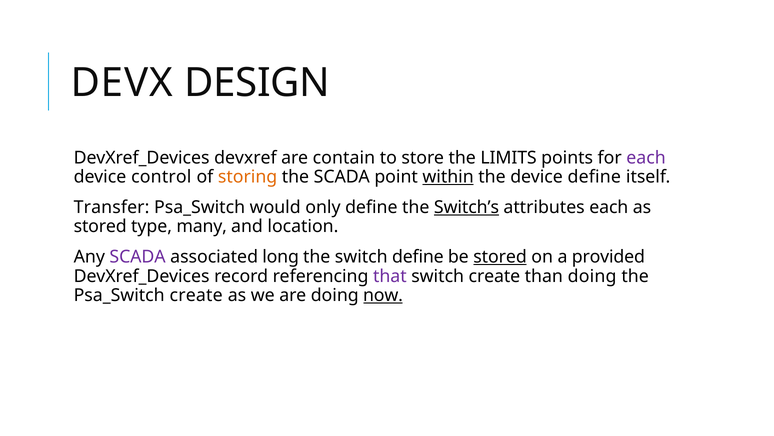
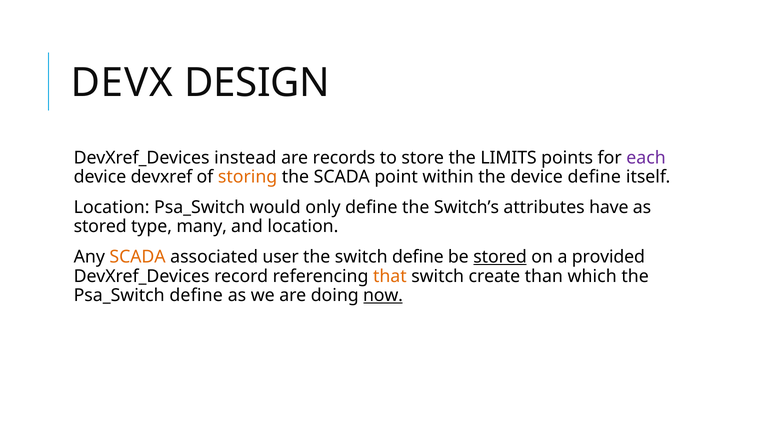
devxref: devxref -> instead
contain: contain -> records
control: control -> devxref
within underline: present -> none
Transfer at (112, 207): Transfer -> Location
Switch’s underline: present -> none
attributes each: each -> have
SCADA at (138, 257) colour: purple -> orange
long: long -> user
that colour: purple -> orange
than doing: doing -> which
Psa_Switch create: create -> define
